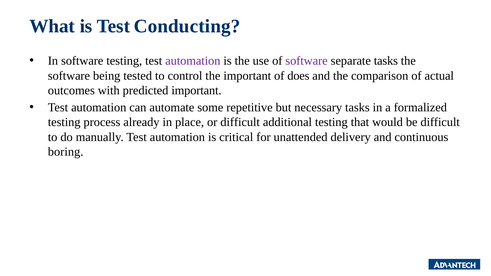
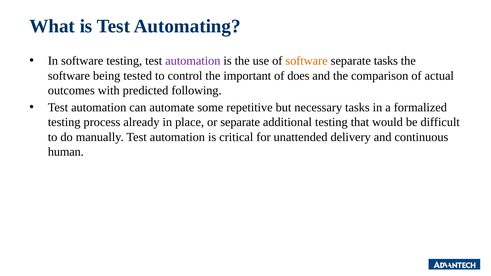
Conducting: Conducting -> Automating
software at (307, 61) colour: purple -> orange
predicted important: important -> following
or difficult: difficult -> separate
boring: boring -> human
